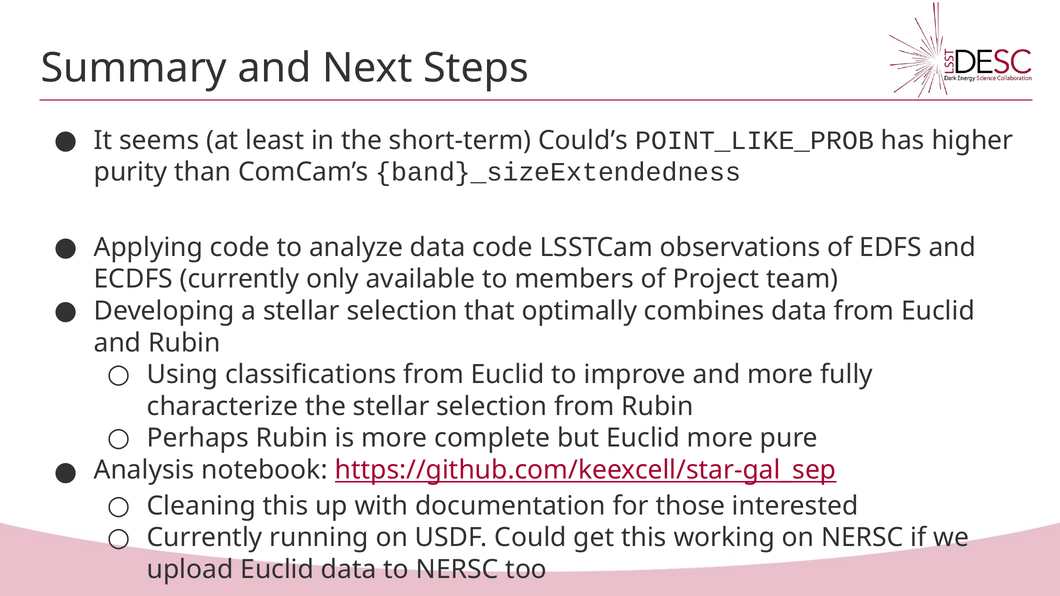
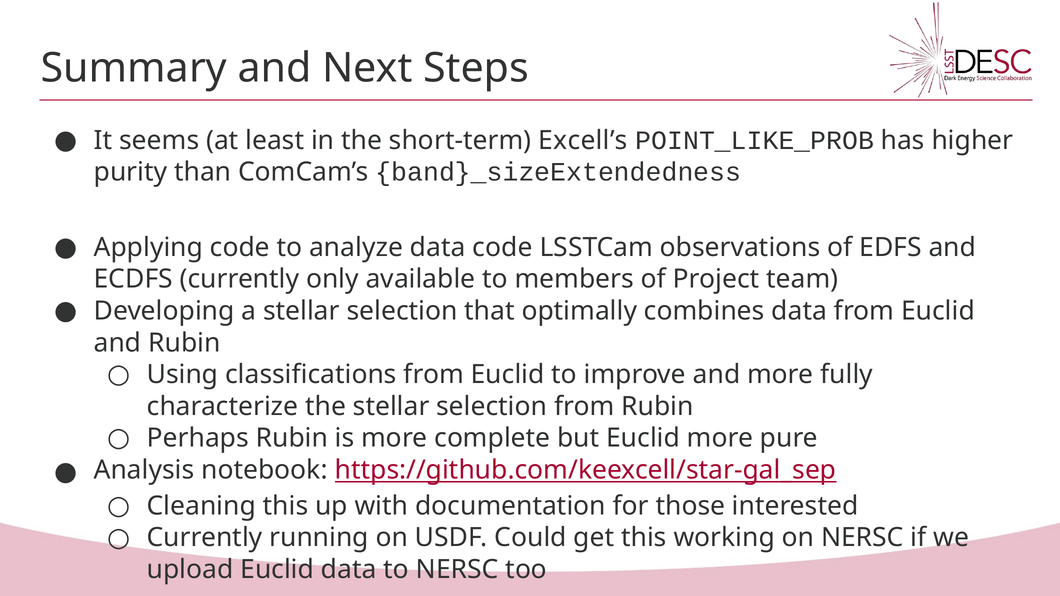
Could’s: Could’s -> Excell’s
